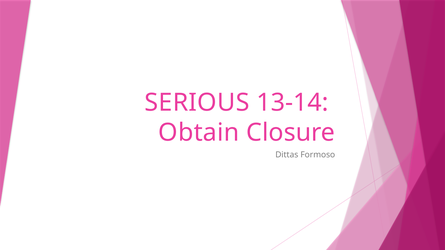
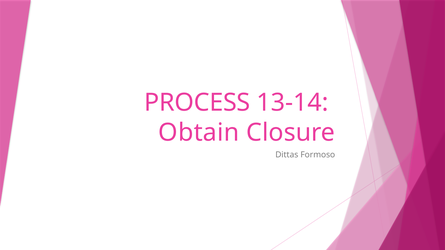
SERIOUS: SERIOUS -> PROCESS
